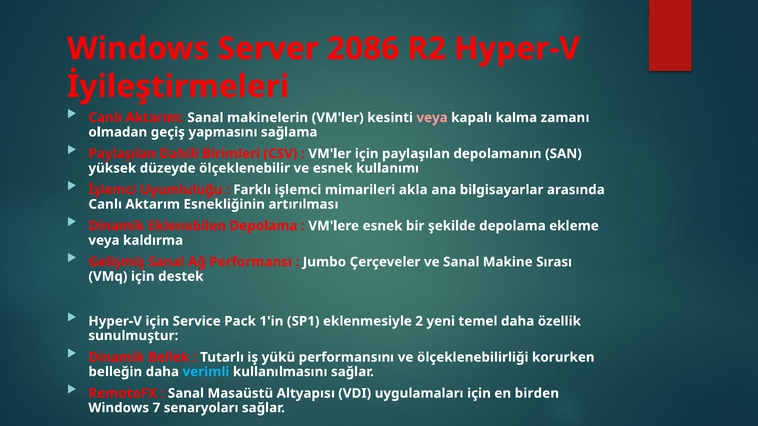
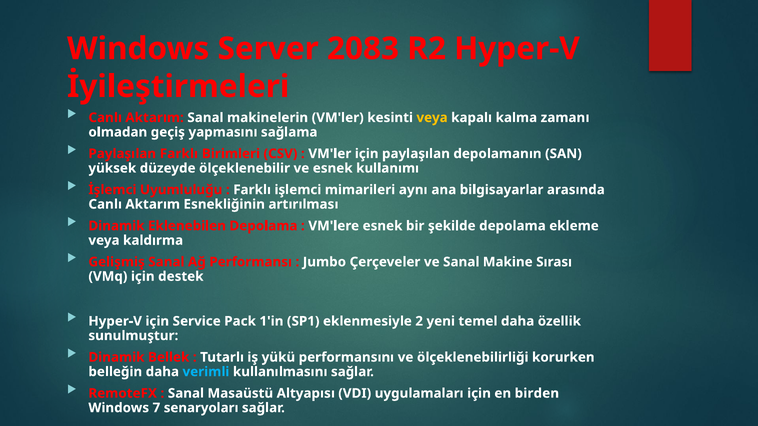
2086: 2086 -> 2083
veya at (432, 118) colour: pink -> yellow
Paylaşılan Dahili: Dahili -> Farklı
akla: akla -> aynı
